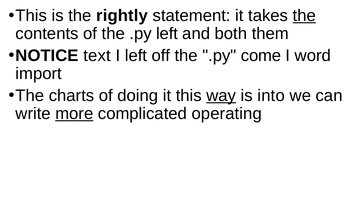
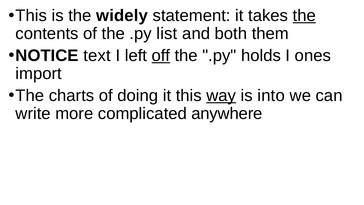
rightly: rightly -> widely
.py left: left -> list
off underline: none -> present
come: come -> holds
word: word -> ones
more underline: present -> none
operating: operating -> anywhere
